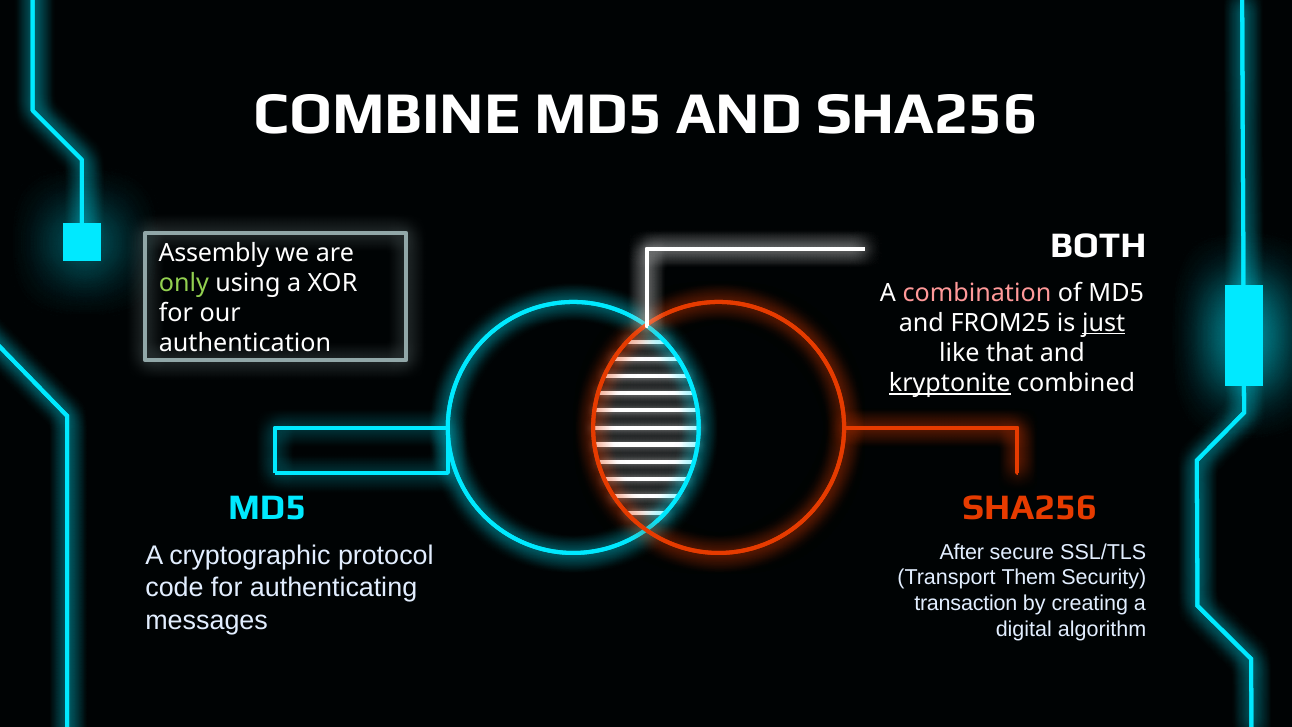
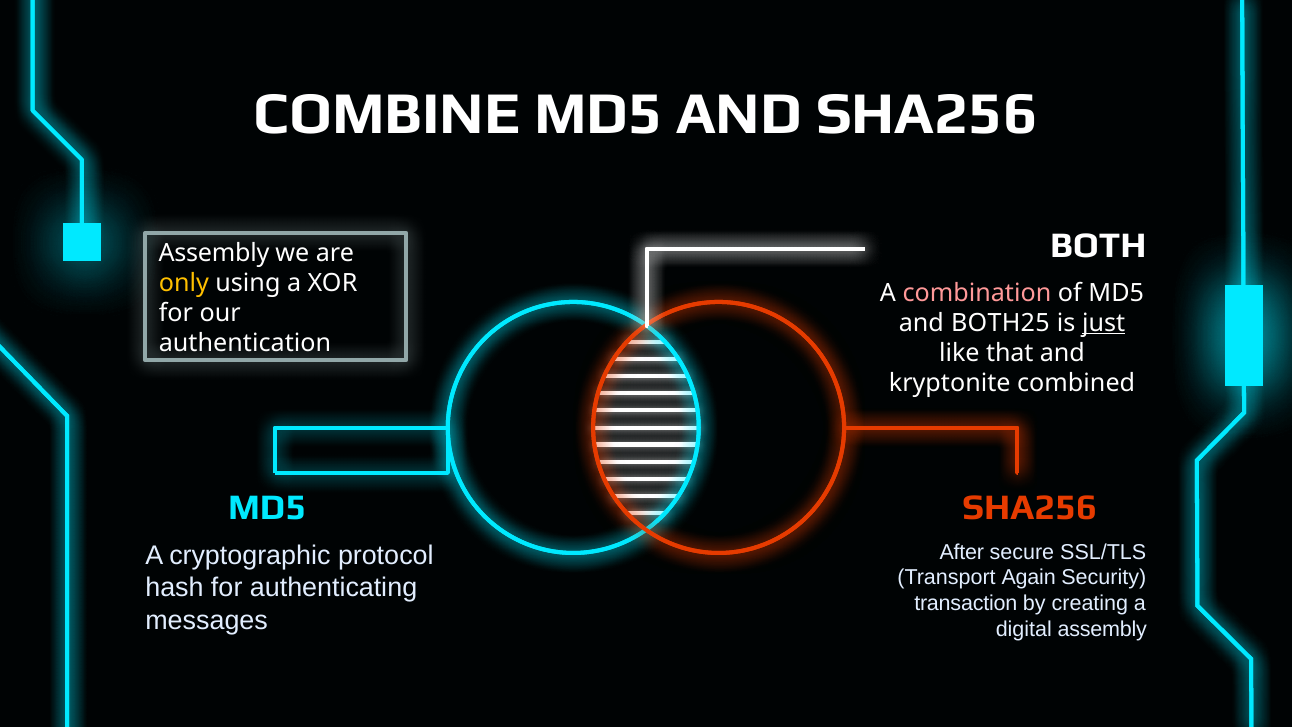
only colour: light green -> yellow
FROM25: FROM25 -> BOTH25
kryptonite underline: present -> none
Them: Them -> Again
code: code -> hash
digital algorithm: algorithm -> assembly
